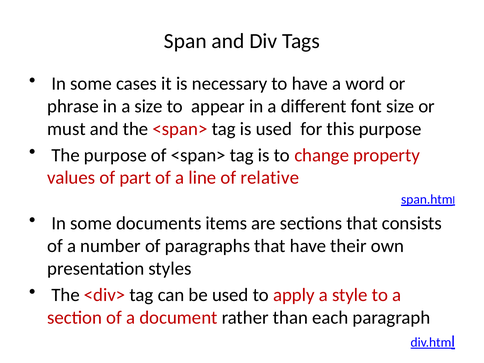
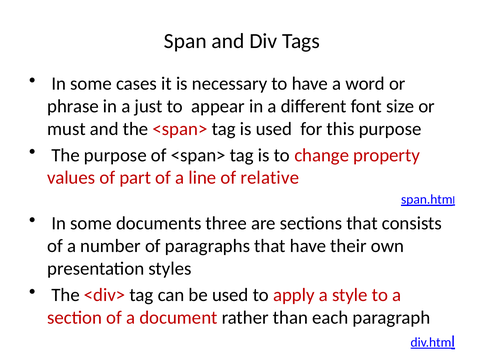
a size: size -> just
items: items -> three
